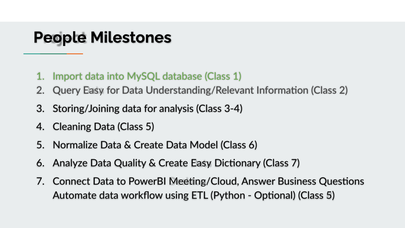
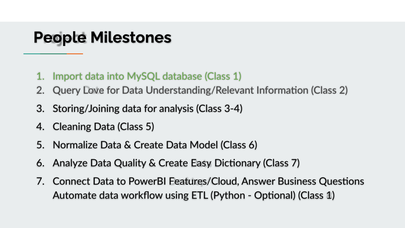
Query Easy: Easy -> Love
Meeting/Cloud: Meeting/Cloud -> Features/Cloud
Optional Class 5: 5 -> 1
